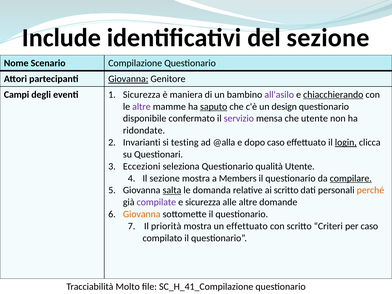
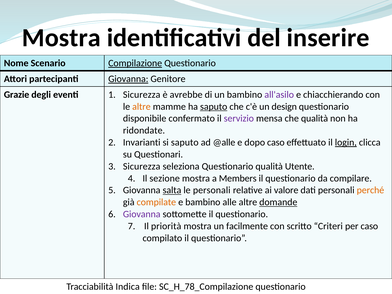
Include at (61, 38): Include -> Mostra
del sezione: sezione -> inserire
Compilazione underline: none -> present
Campi: Campi -> Grazie
maniera: maniera -> avrebbe
chiacchierando underline: present -> none
altre at (141, 107) colour: purple -> orange
che utente: utente -> qualità
si testing: testing -> saputo
@alla: @alla -> @alle
Eccezioni at (142, 166): Eccezioni -> Sicurezza
compilare underline: present -> none
le domanda: domanda -> personali
ai scritto: scritto -> valore
compilate colour: purple -> orange
e sicurezza: sicurezza -> bambino
domande underline: none -> present
Giovanna at (142, 214) colour: orange -> purple
un effettuato: effettuato -> facilmente
Molto: Molto -> Indica
SC_H_41_Compilazione: SC_H_41_Compilazione -> SC_H_78_Compilazione
